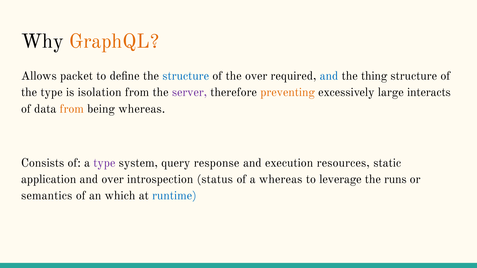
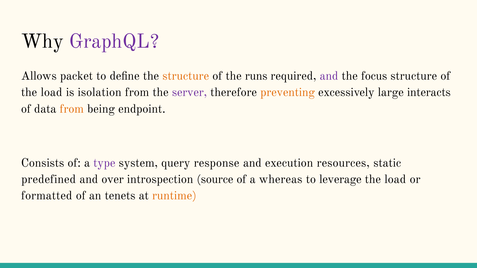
GraphQL colour: orange -> purple
structure at (186, 76) colour: blue -> orange
the over: over -> runs
and at (329, 76) colour: blue -> purple
thing: thing -> focus
type at (52, 92): type -> load
being whereas: whereas -> endpoint
application: application -> predefined
status: status -> source
runs at (395, 179): runs -> load
semantics: semantics -> formatted
which: which -> tenets
runtime colour: blue -> orange
